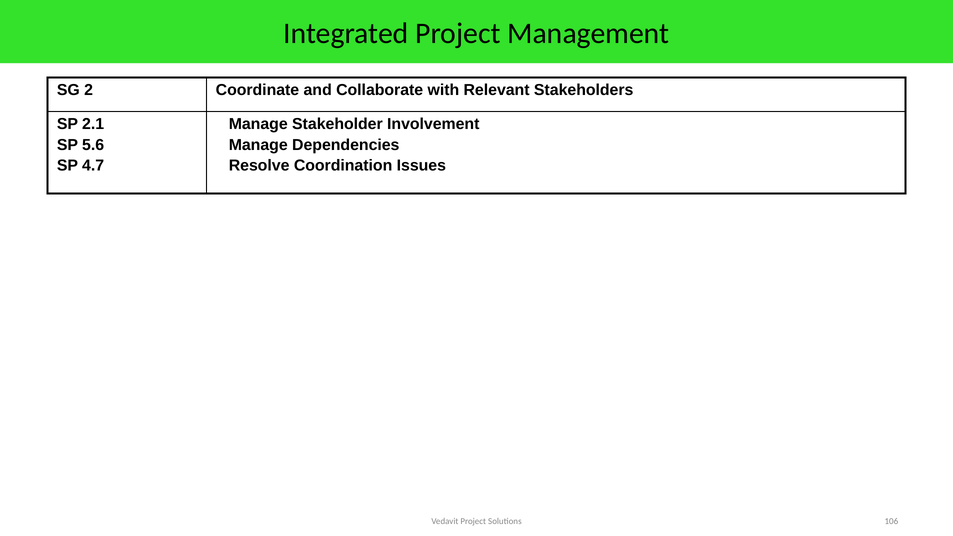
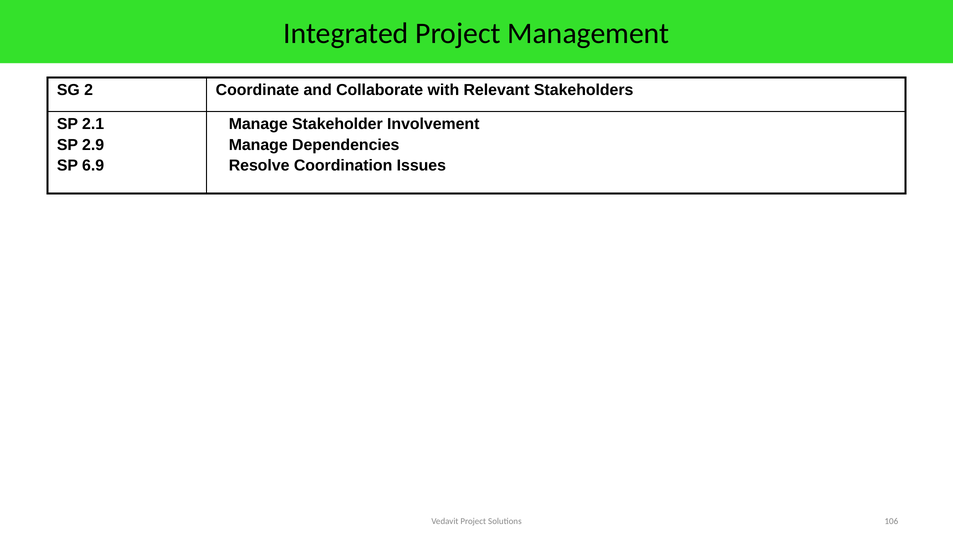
5.6: 5.6 -> 2.9
4.7: 4.7 -> 6.9
